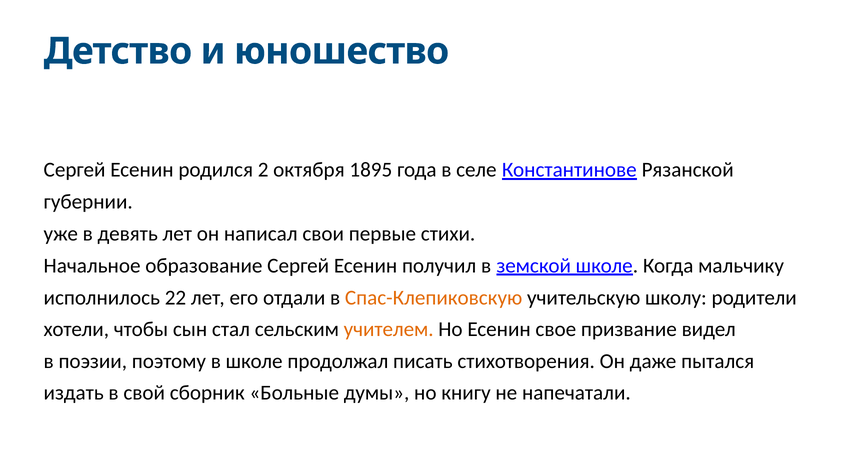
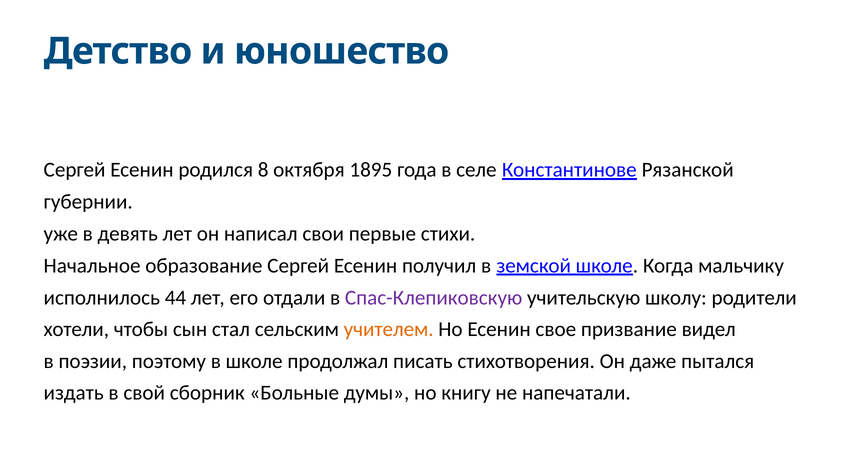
2: 2 -> 8
22: 22 -> 44
Спас-Клепиковскую colour: orange -> purple
